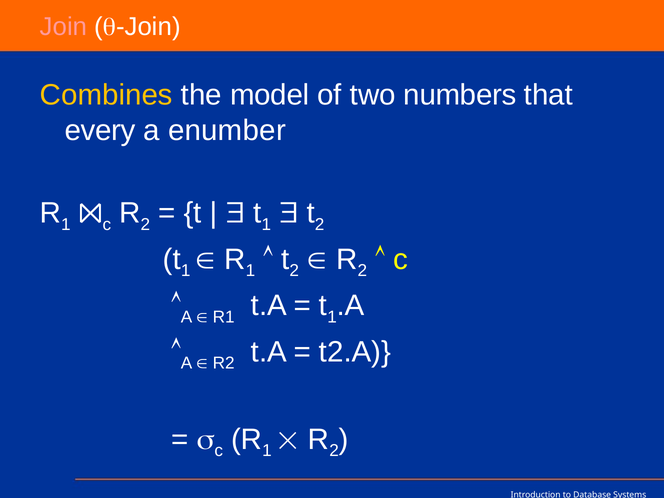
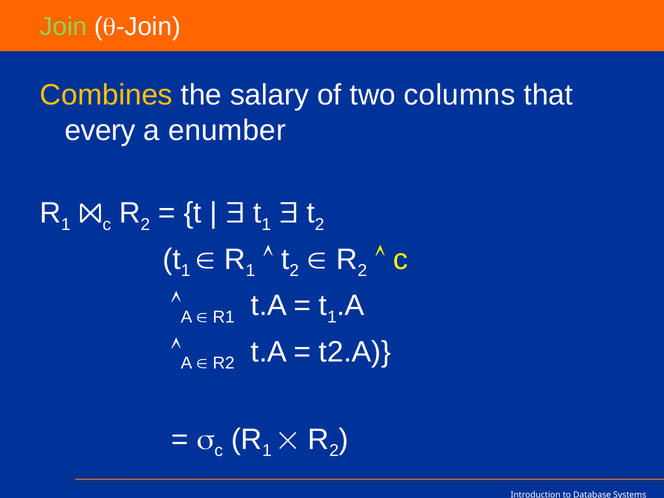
Join at (63, 27) colour: pink -> light green
model: model -> salary
numbers: numbers -> columns
